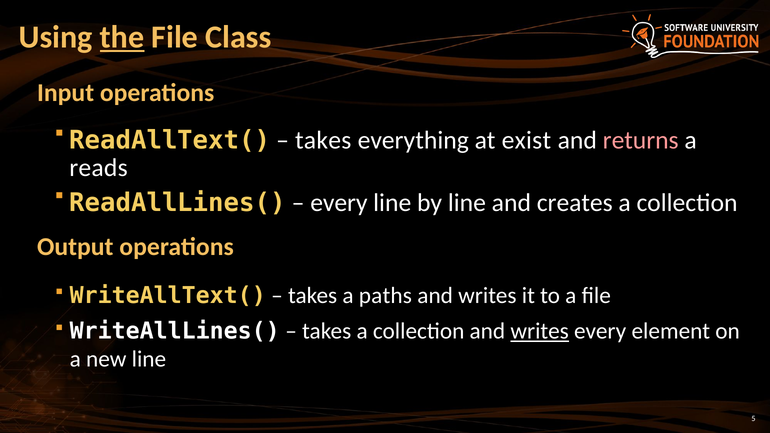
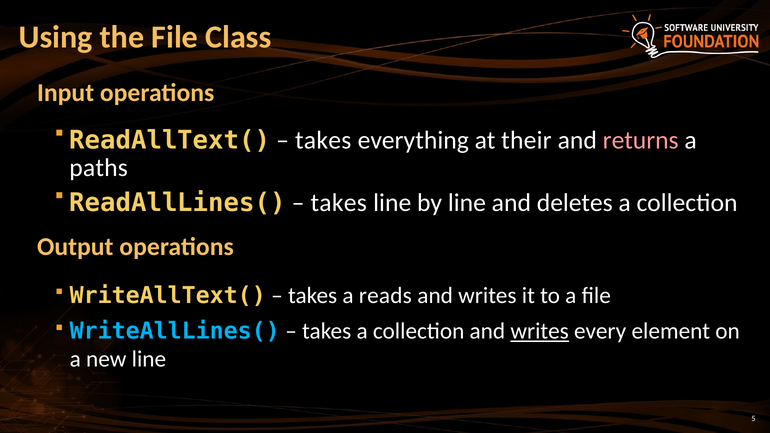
the underline: present -> none
exist: exist -> their
reads: reads -> paths
every at (339, 203): every -> takes
creates: creates -> deletes
paths: paths -> reads
WriteAllLines( colour: white -> light blue
